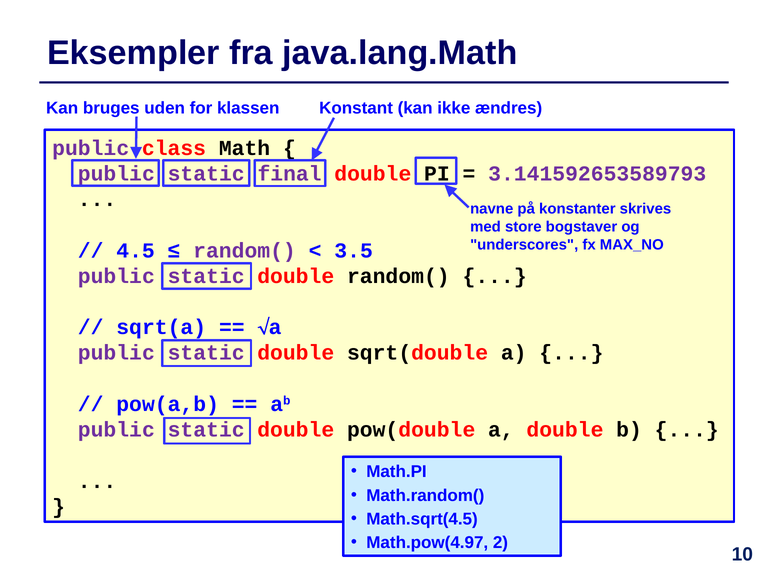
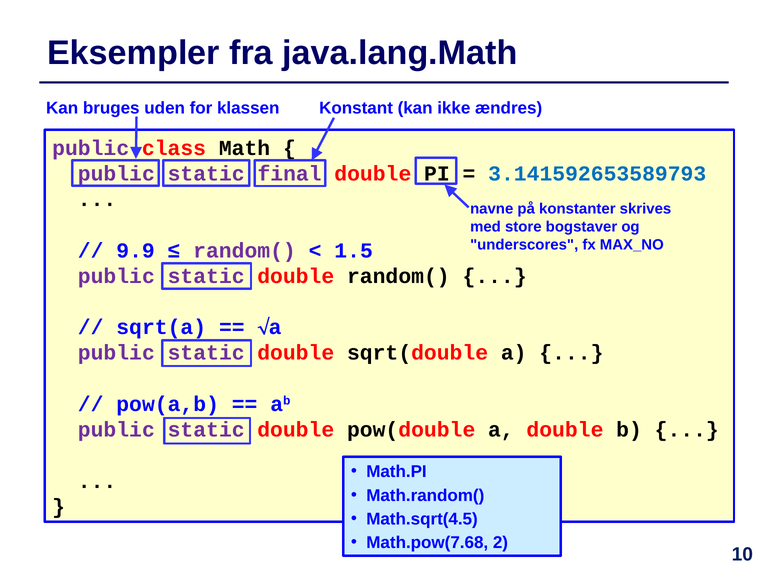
3.141592653589793 colour: purple -> blue
4.5: 4.5 -> 9.9
3.5: 3.5 -> 1.5
Math.pow(4.97: Math.pow(4.97 -> Math.pow(7.68
